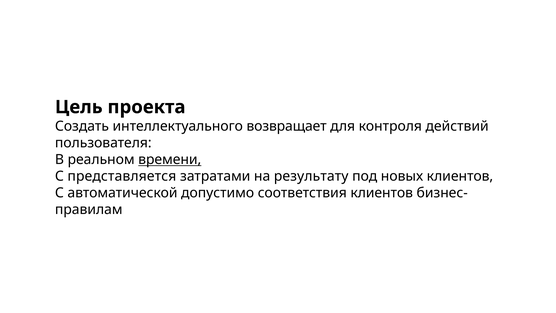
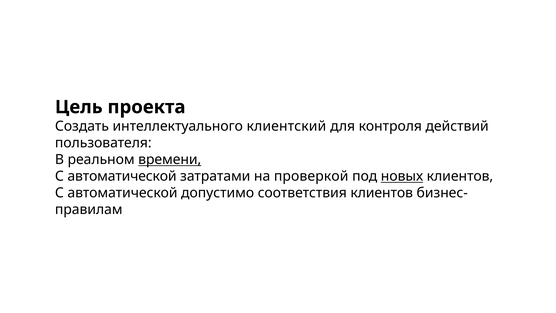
возвращает: возвращает -> клиентский
представляется at (122, 176): представляется -> автоматической
результату: результату -> проверкой
новых underline: none -> present
